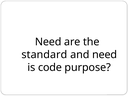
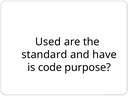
Need at (48, 42): Need -> Used
and need: need -> have
